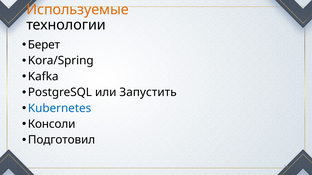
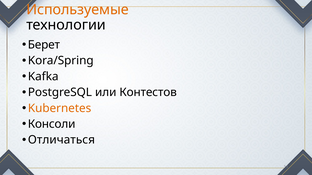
Запустить: Запустить -> Контестов
Kubernetes colour: blue -> orange
Подготовил: Подготовил -> Отличаться
